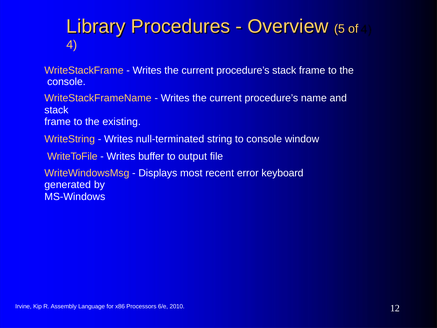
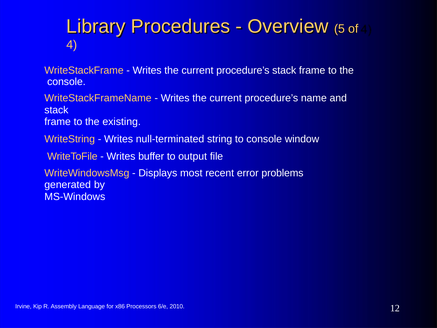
keyboard: keyboard -> problems
